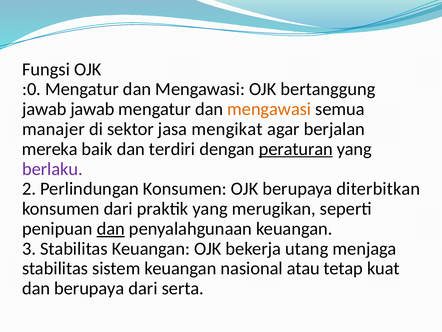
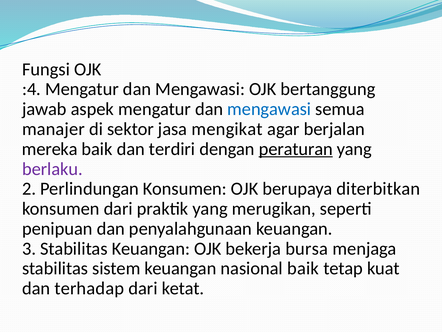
:0: :0 -> :4
jawab jawab: jawab -> aspek
mengawasi at (269, 109) colour: orange -> blue
dan at (111, 228) underline: present -> none
utang: utang -> bursa
nasional atau: atau -> baik
dan berupaya: berupaya -> terhadap
serta: serta -> ketat
